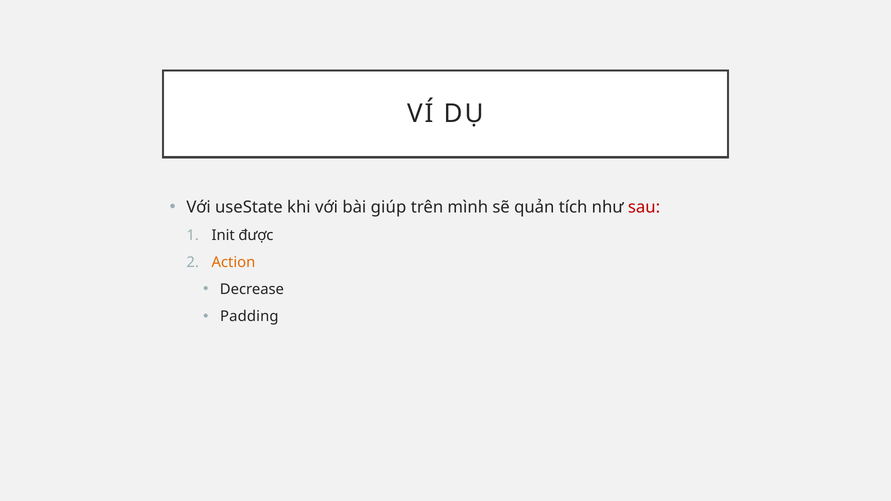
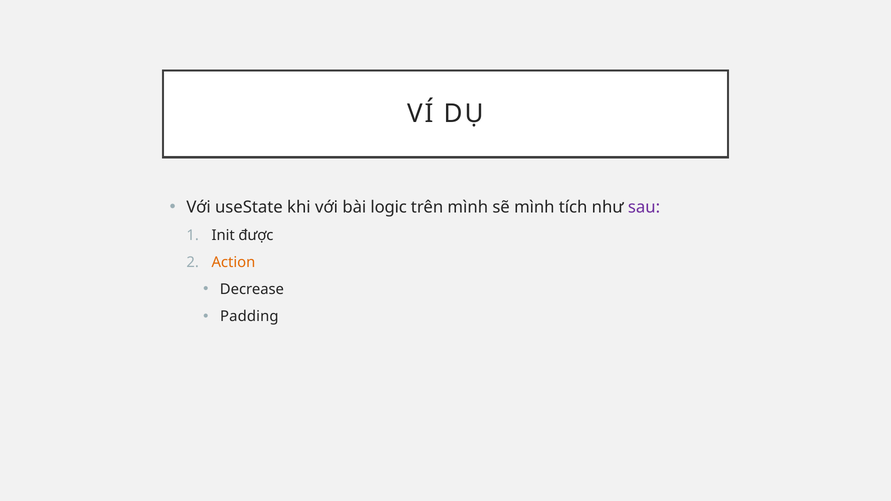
giúp: giúp -> logic
sẽ quản: quản -> mình
sau colour: red -> purple
